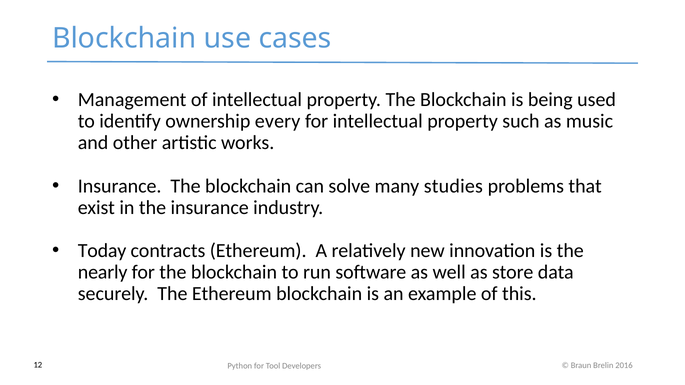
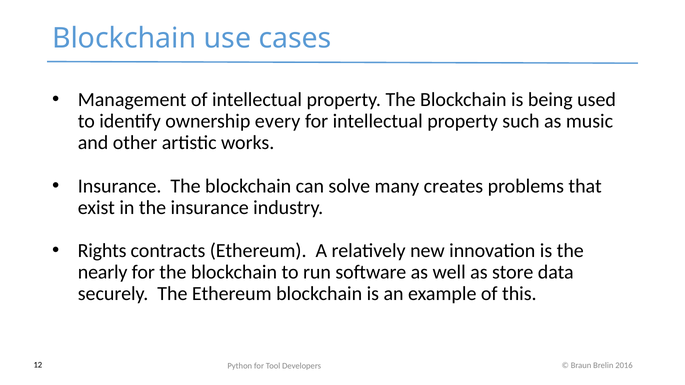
studies: studies -> creates
Today: Today -> Rights
